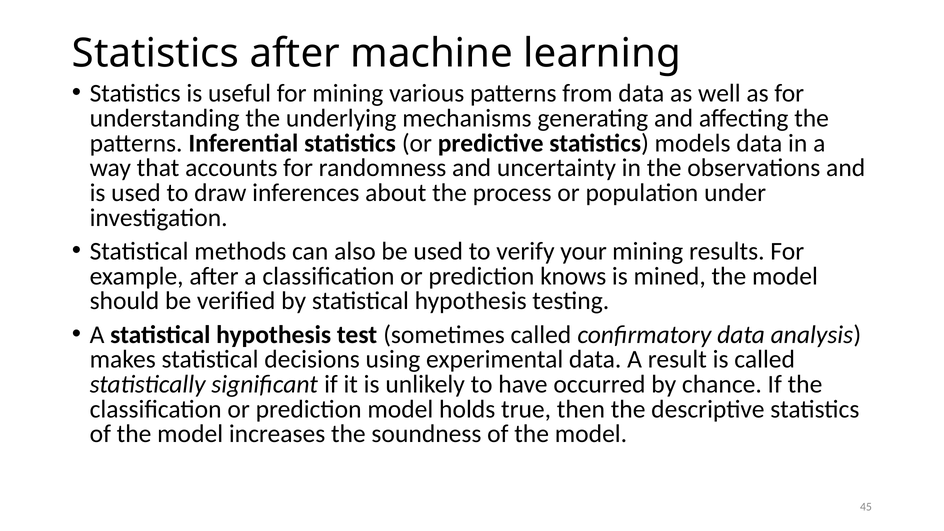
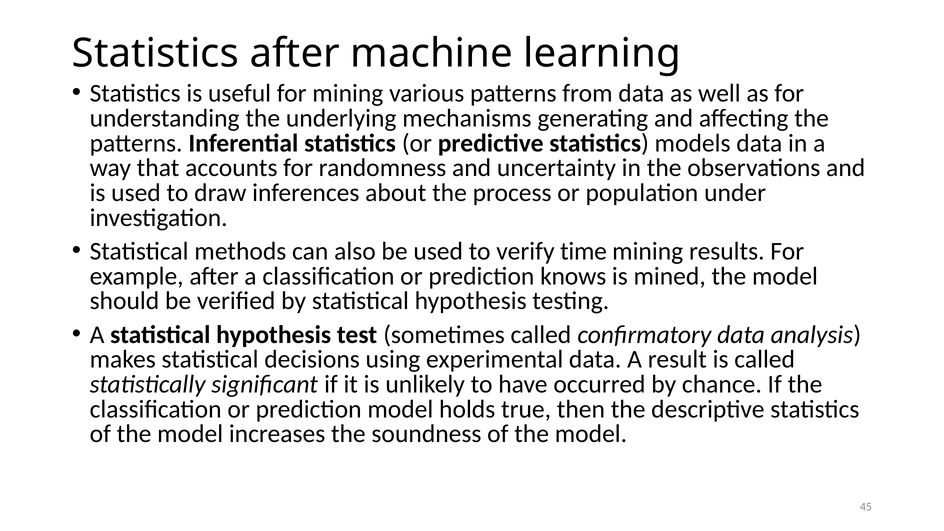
your: your -> time
